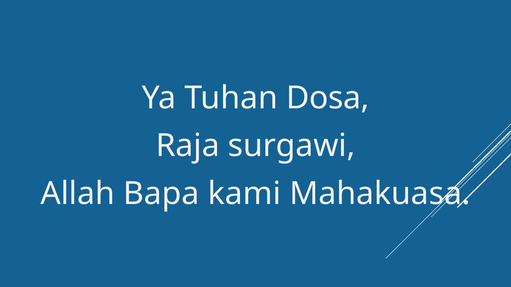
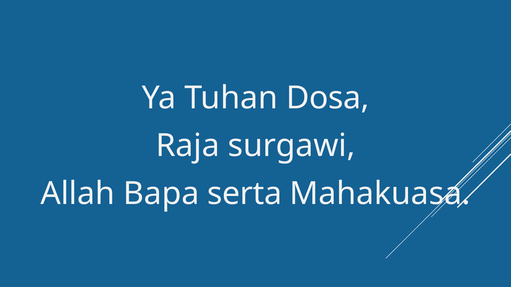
kami: kami -> serta
